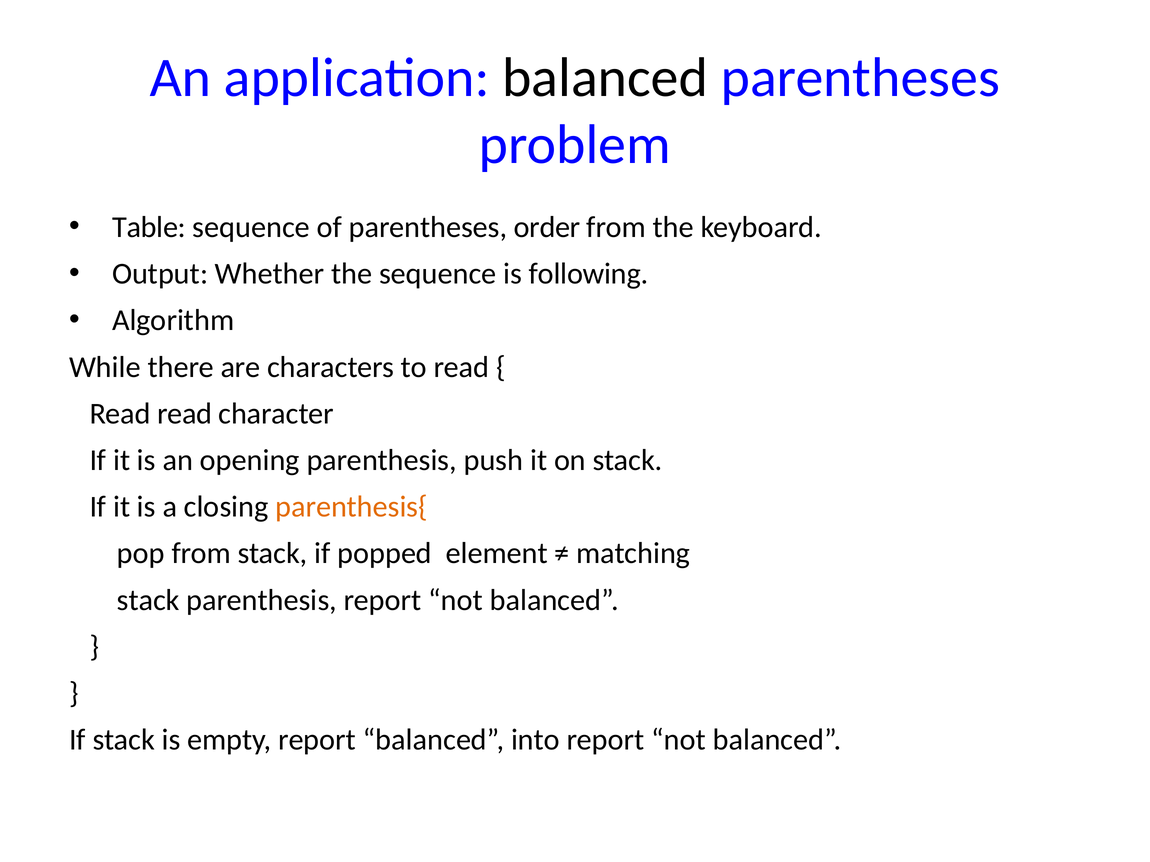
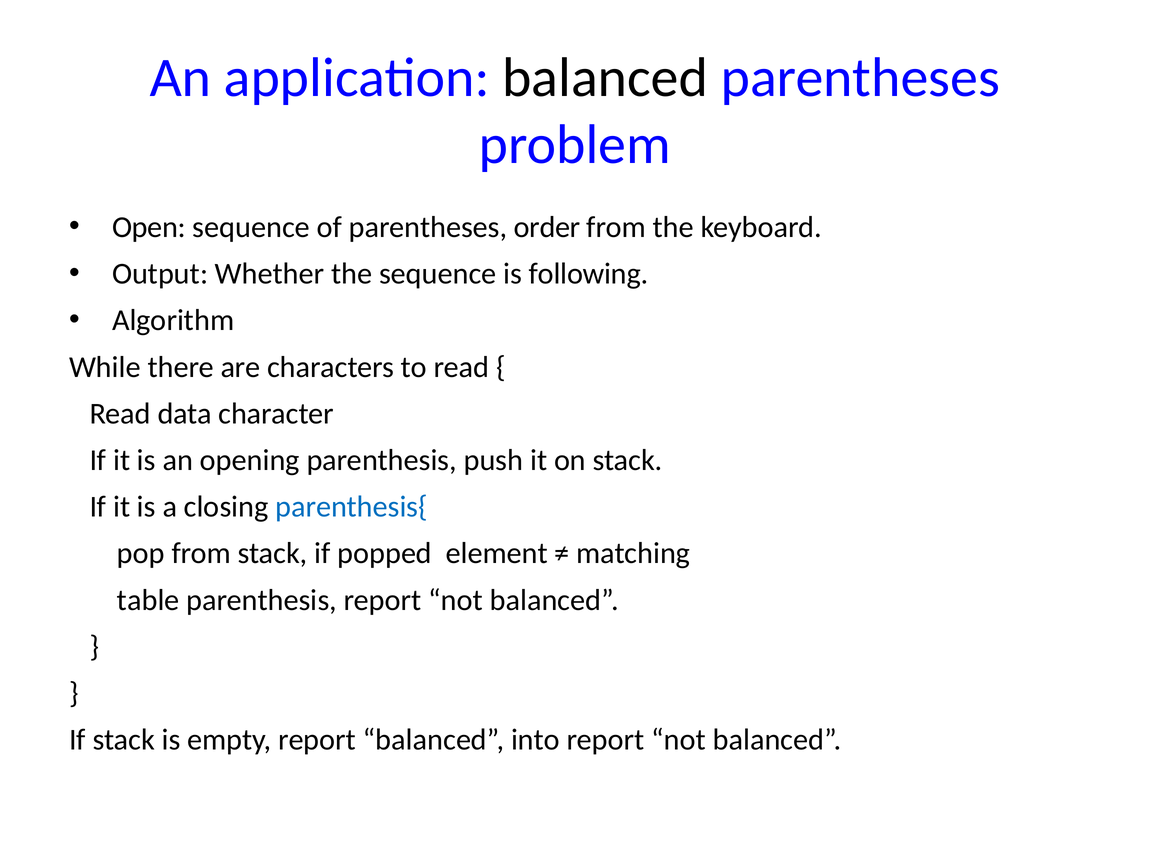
Table: Table -> Open
Read read: read -> data
parenthesis{ colour: orange -> blue
stack at (148, 600): stack -> table
